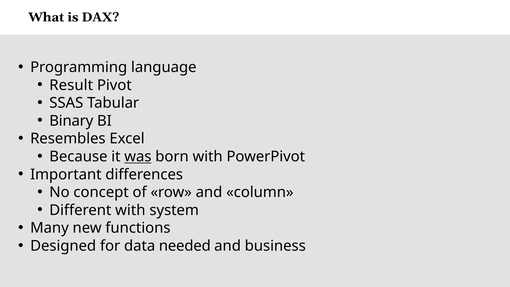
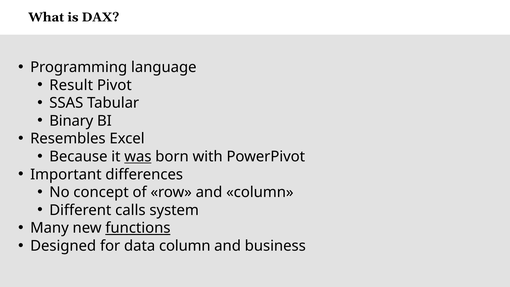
Different with: with -> calls
functions underline: none -> present
data needed: needed -> column
